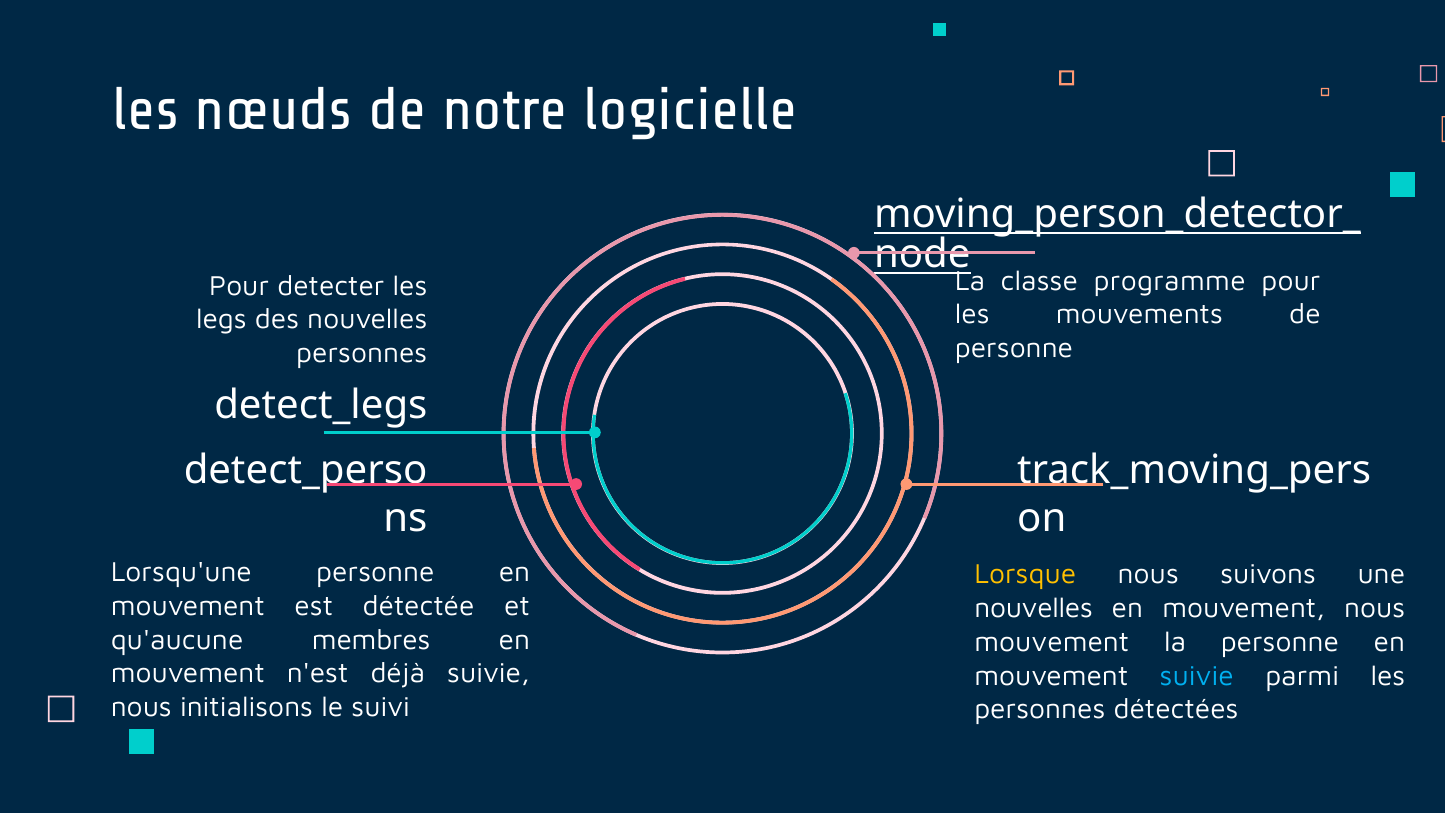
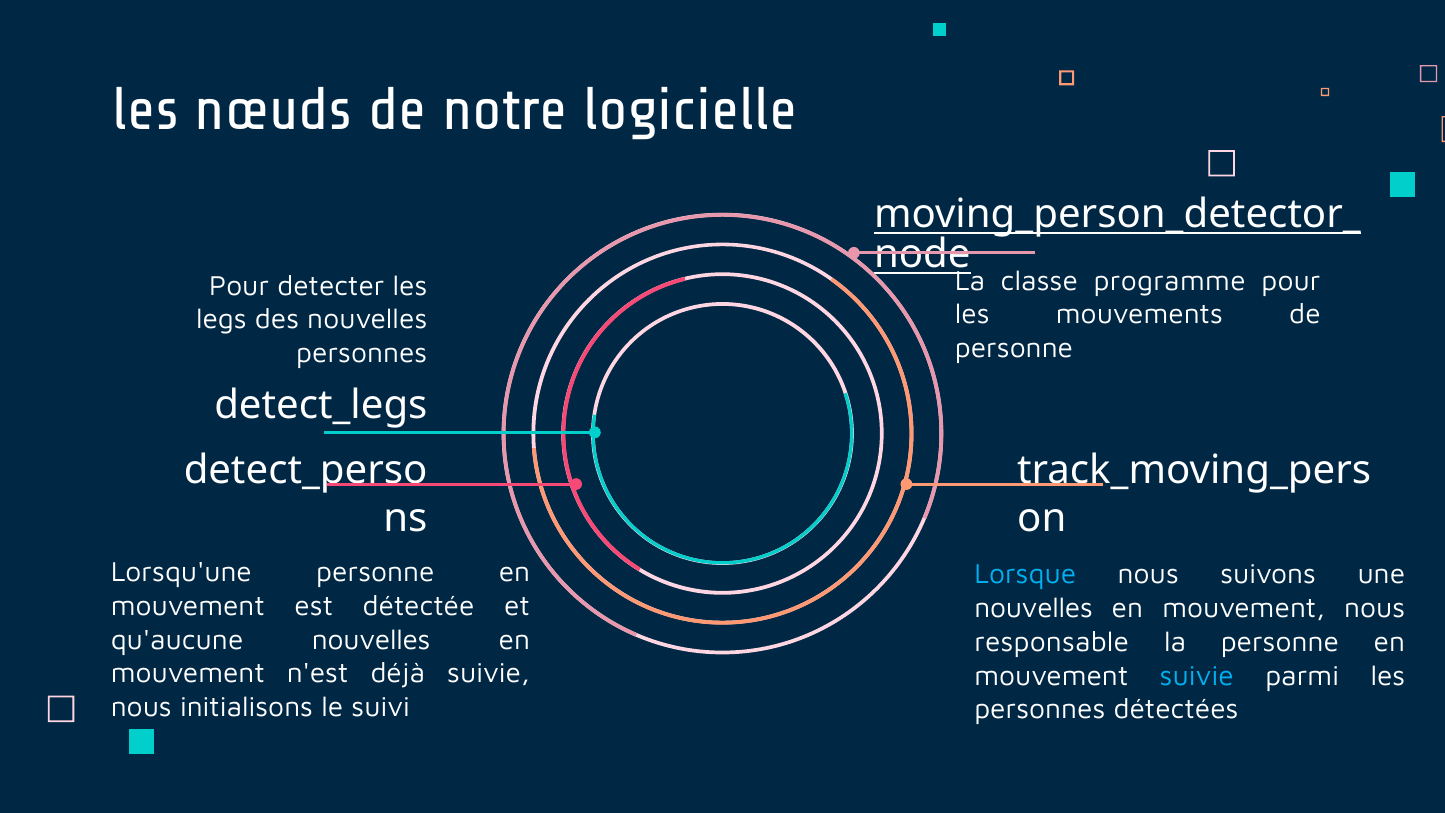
Lorsque colour: yellow -> light blue
qu'aucune membres: membres -> nouvelles
mouvement at (1052, 642): mouvement -> responsable
